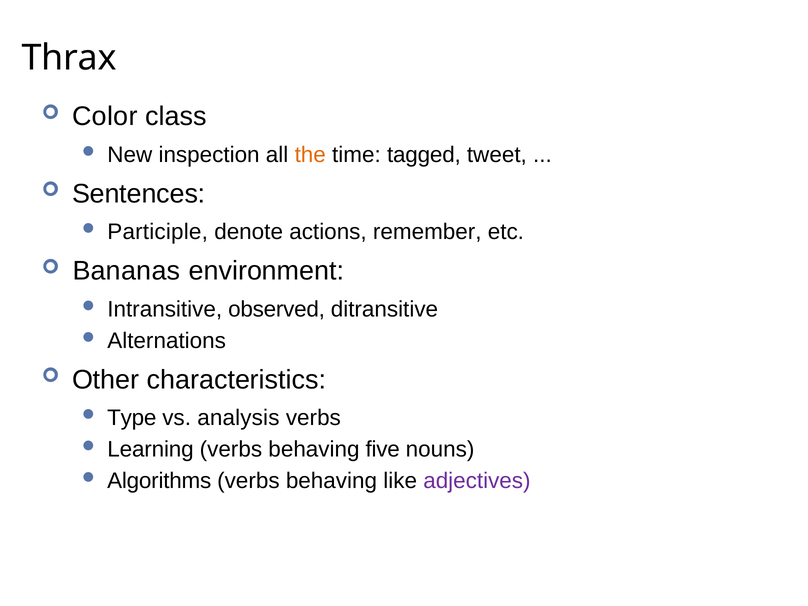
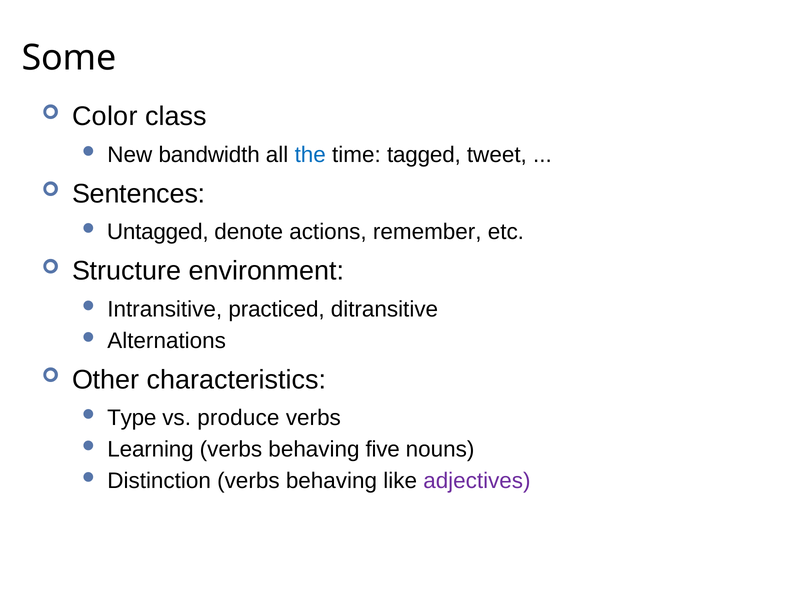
Thrax: Thrax -> Some
inspection: inspection -> bandwidth
the colour: orange -> blue
Participle: Participle -> Untagged
Bananas: Bananas -> Structure
observed: observed -> practiced
analysis: analysis -> produce
Algorithms: Algorithms -> Distinction
